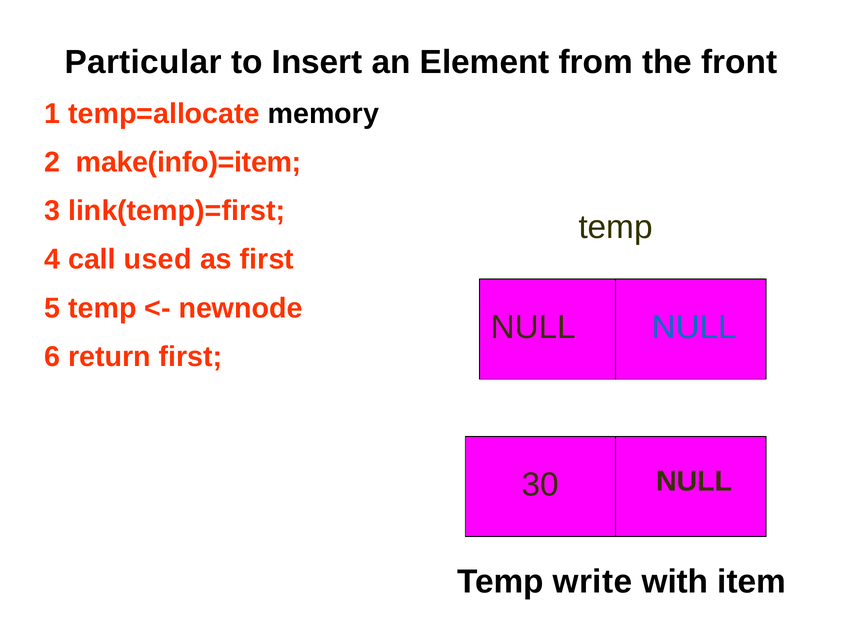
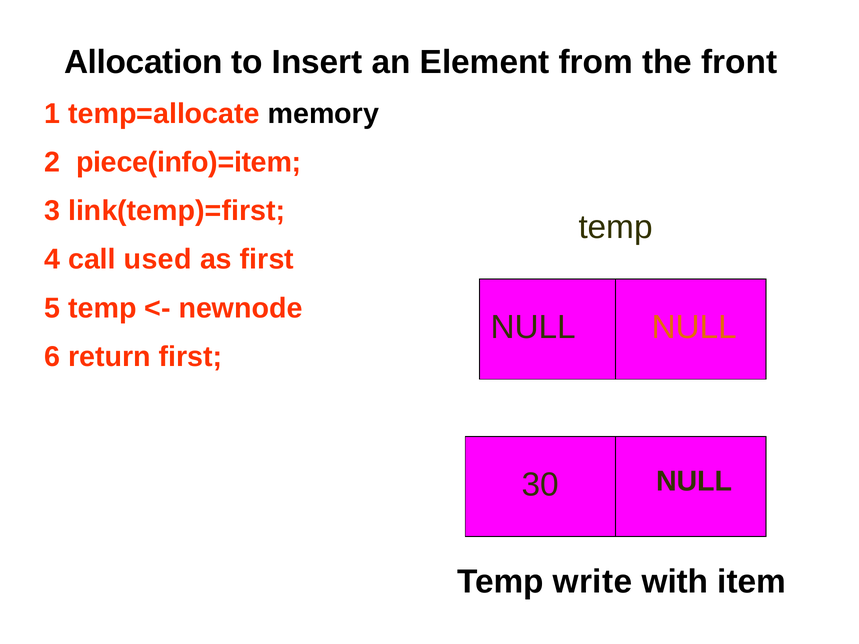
Particular: Particular -> Allocation
make(info)=item: make(info)=item -> piece(info)=item
NULL at (694, 327) colour: blue -> orange
